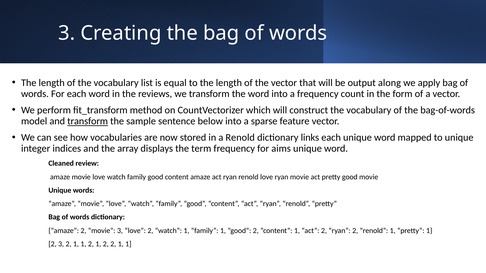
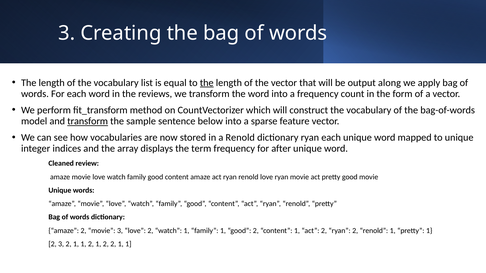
the at (207, 83) underline: none -> present
dictionary links: links -> ryan
aims: aims -> after
